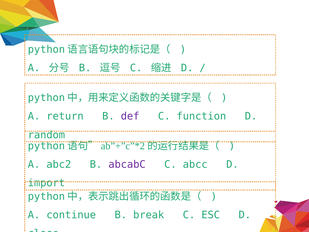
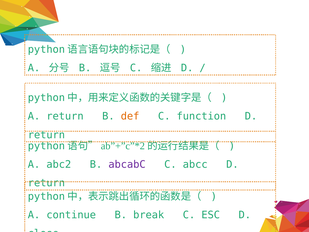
def colour: purple -> orange
random at (46, 135): random -> return
import at (46, 183): import -> return
